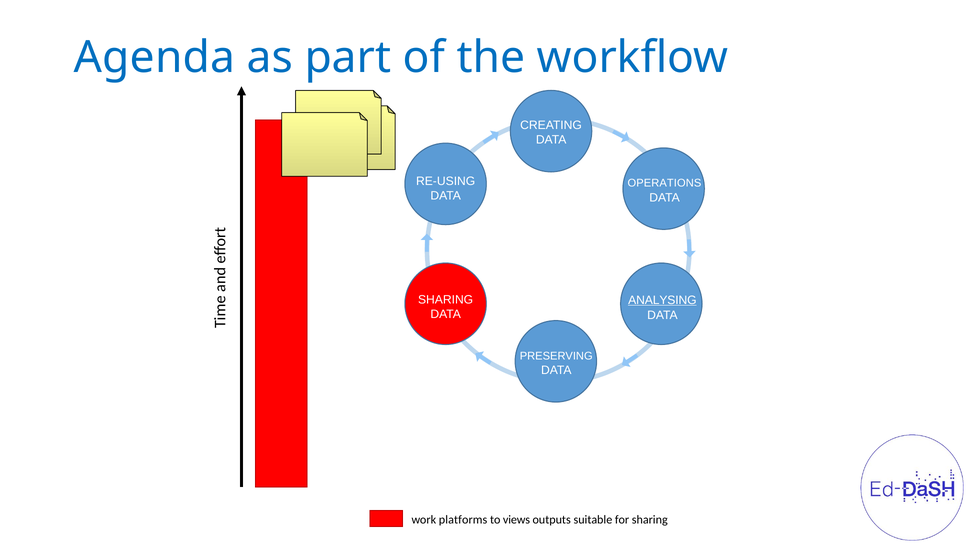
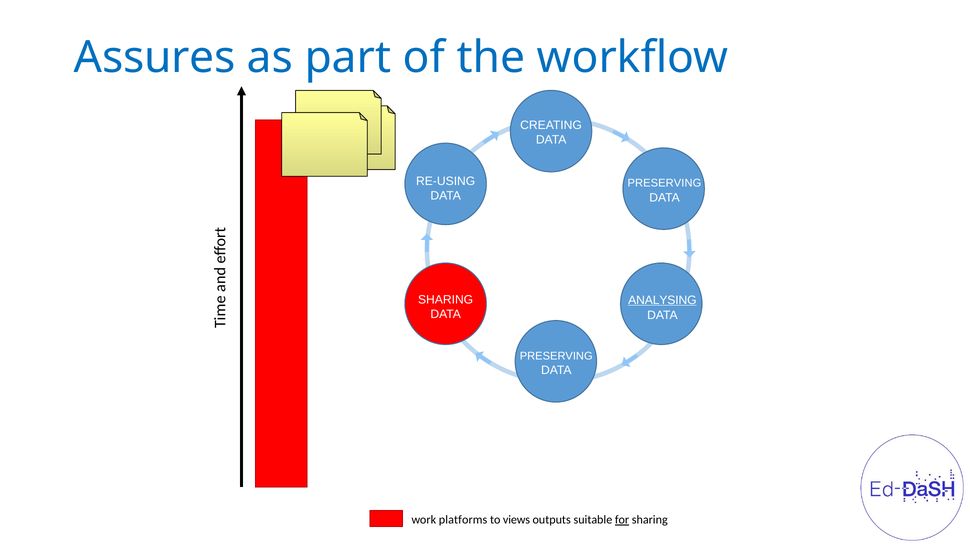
Agenda: Agenda -> Assures
OPERATIONS at (664, 183): OPERATIONS -> PRESERVING
for underline: none -> present
